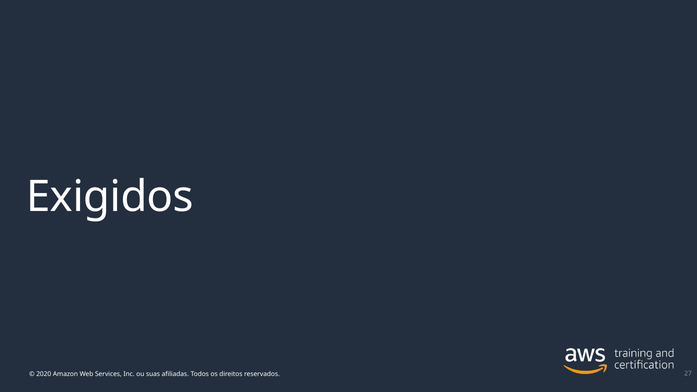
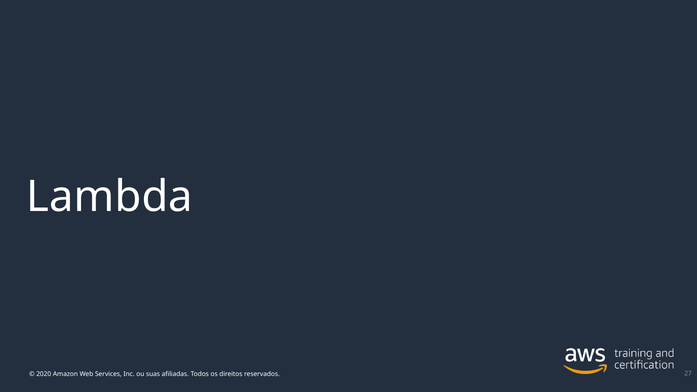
Exigidos: Exigidos -> Lambda
